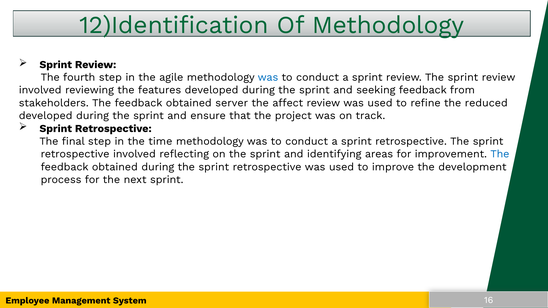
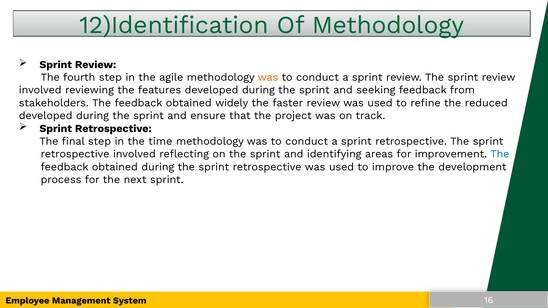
was at (268, 77) colour: blue -> orange
server: server -> widely
affect: affect -> faster
